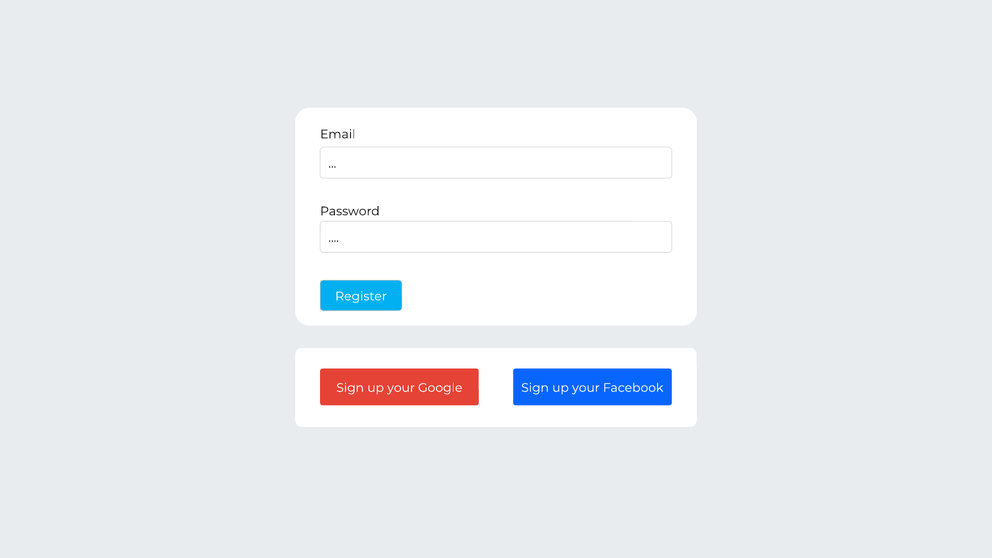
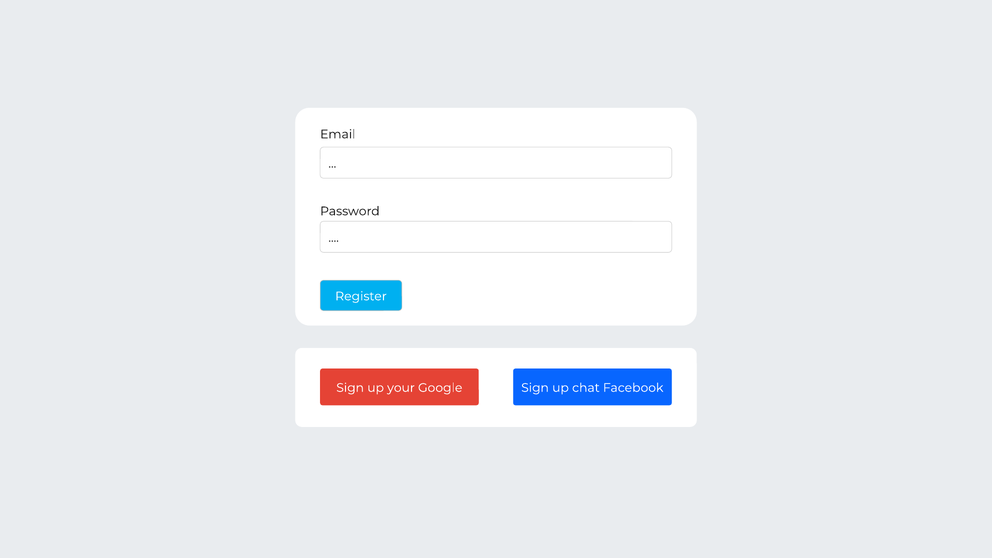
your at (586, 388): your -> chat
